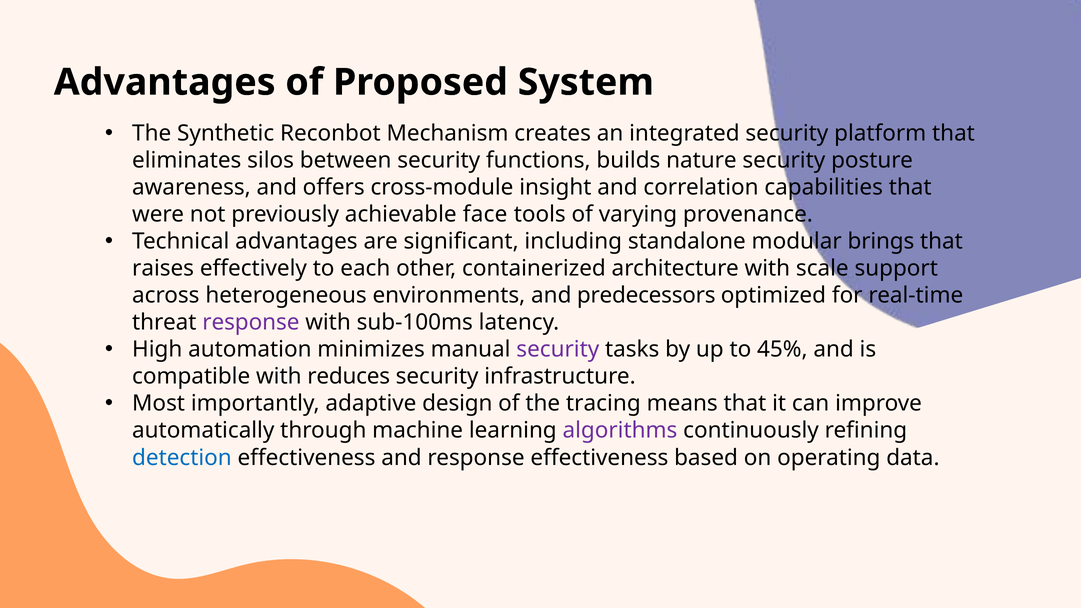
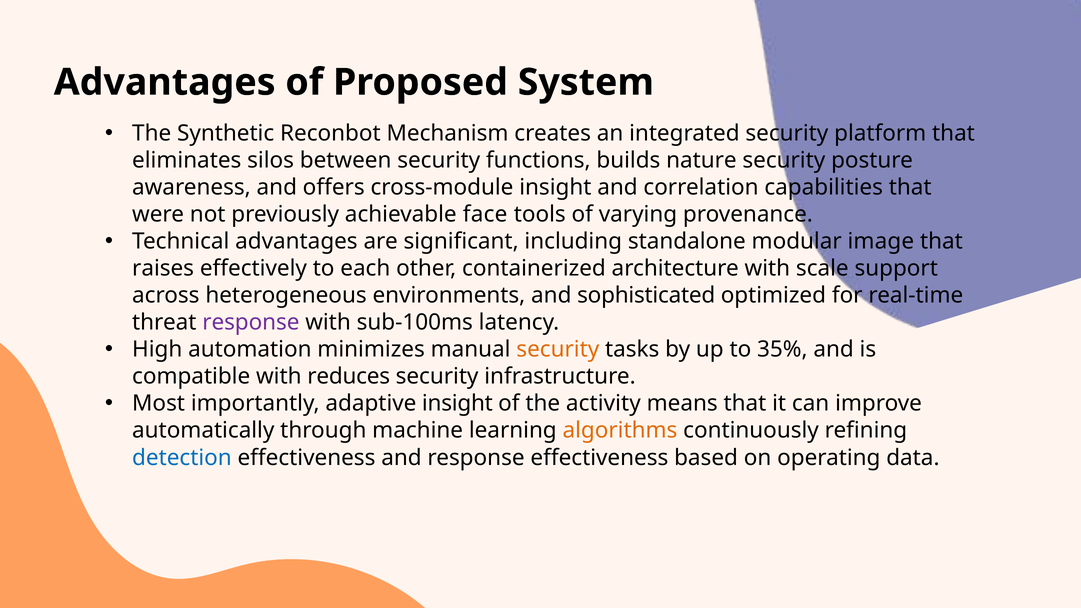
brings: brings -> image
predecessors: predecessors -> sophisticated
security at (558, 350) colour: purple -> orange
45%: 45% -> 35%
adaptive design: design -> insight
tracing: tracing -> activity
algorithms colour: purple -> orange
